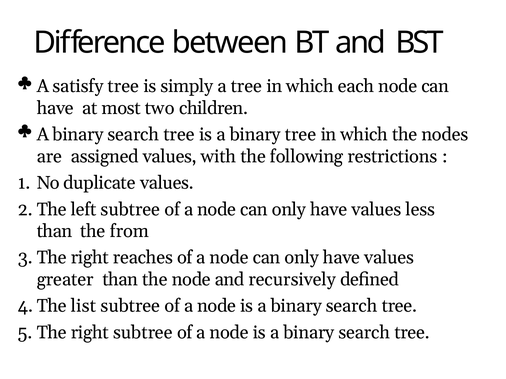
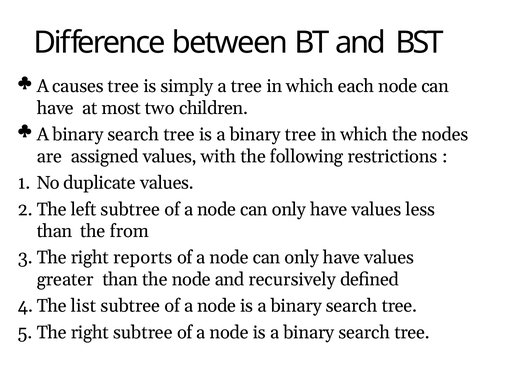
satisfy: satisfy -> causes
reaches: reaches -> reports
